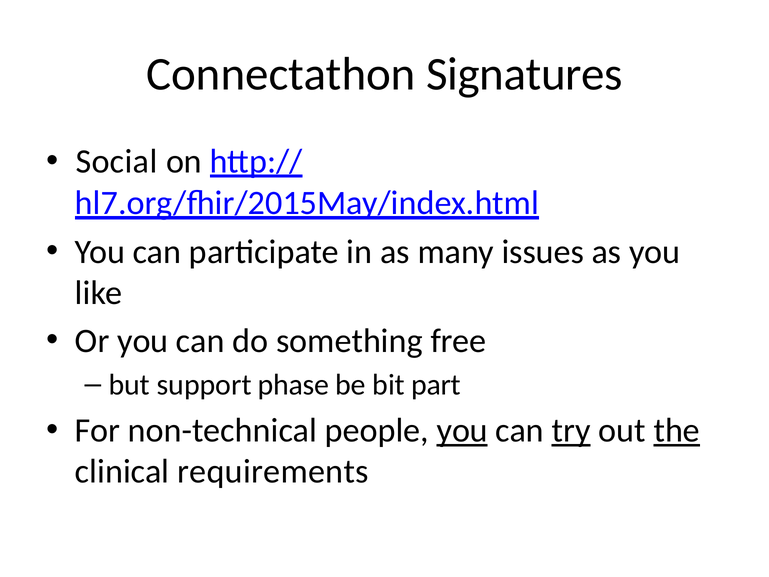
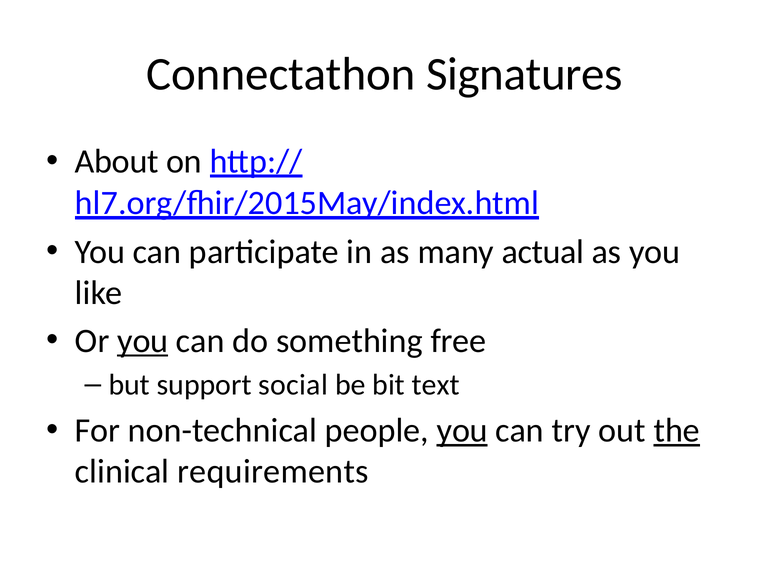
Social: Social -> About
issues: issues -> actual
you at (143, 341) underline: none -> present
phase: phase -> social
part: part -> text
try underline: present -> none
